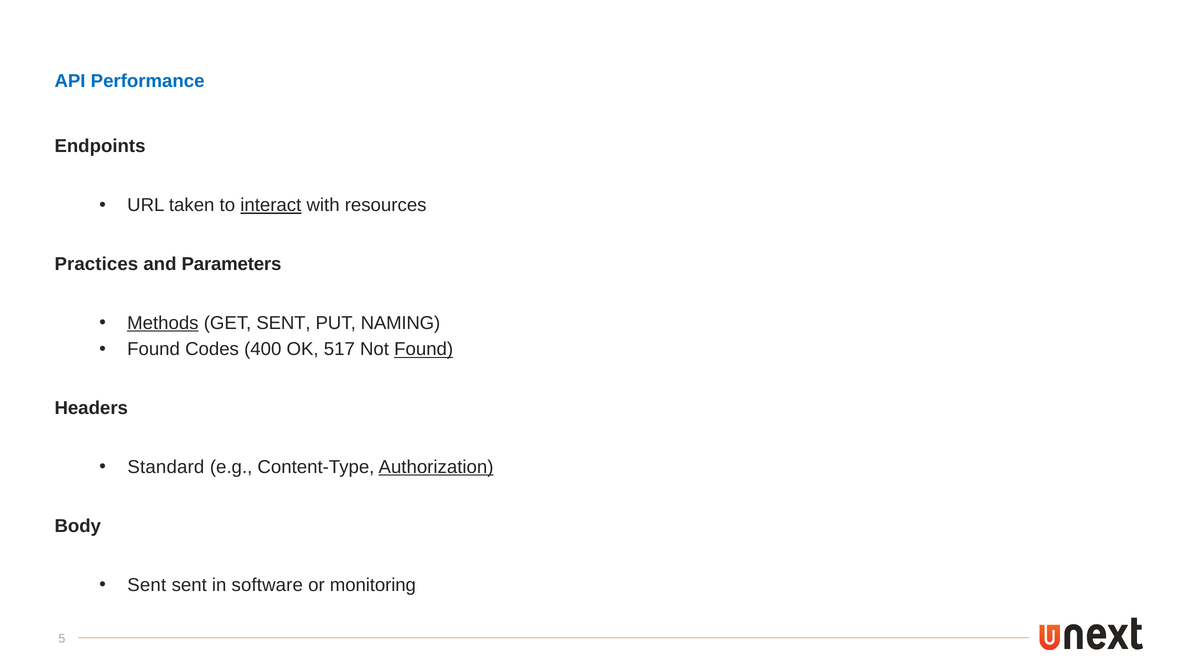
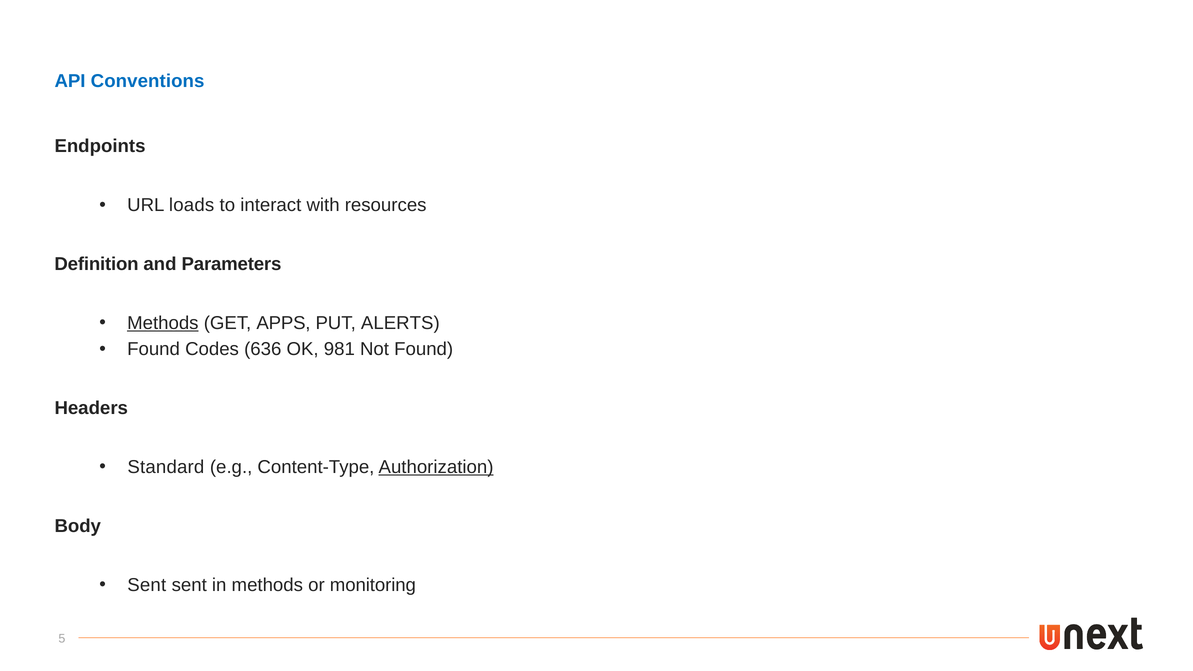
Performance: Performance -> Conventions
taken: taken -> loads
interact underline: present -> none
Practices: Practices -> Definition
GET SENT: SENT -> APPS
NAMING: NAMING -> ALERTS
400: 400 -> 636
517: 517 -> 981
Found at (424, 349) underline: present -> none
in software: software -> methods
